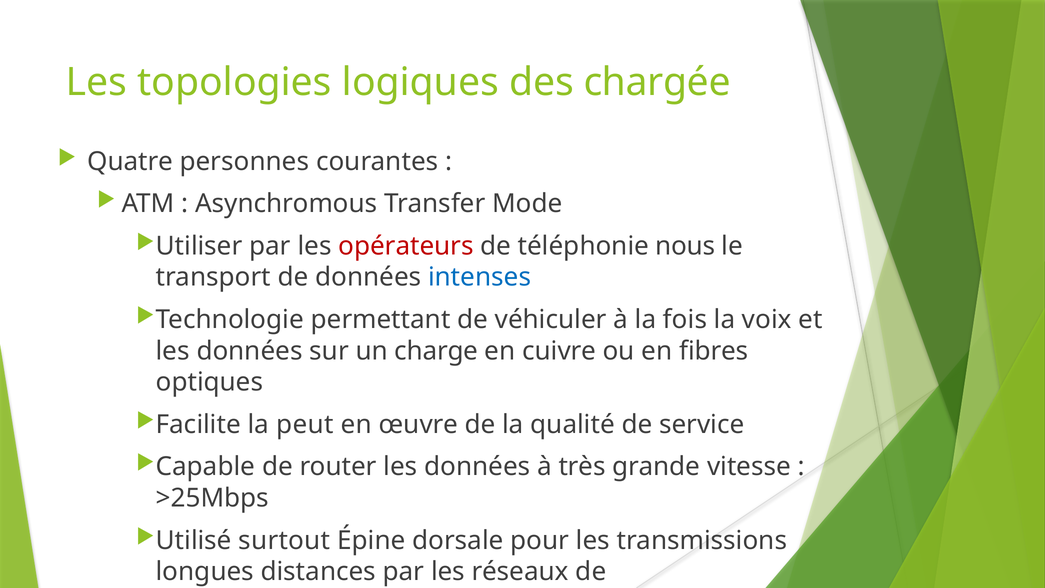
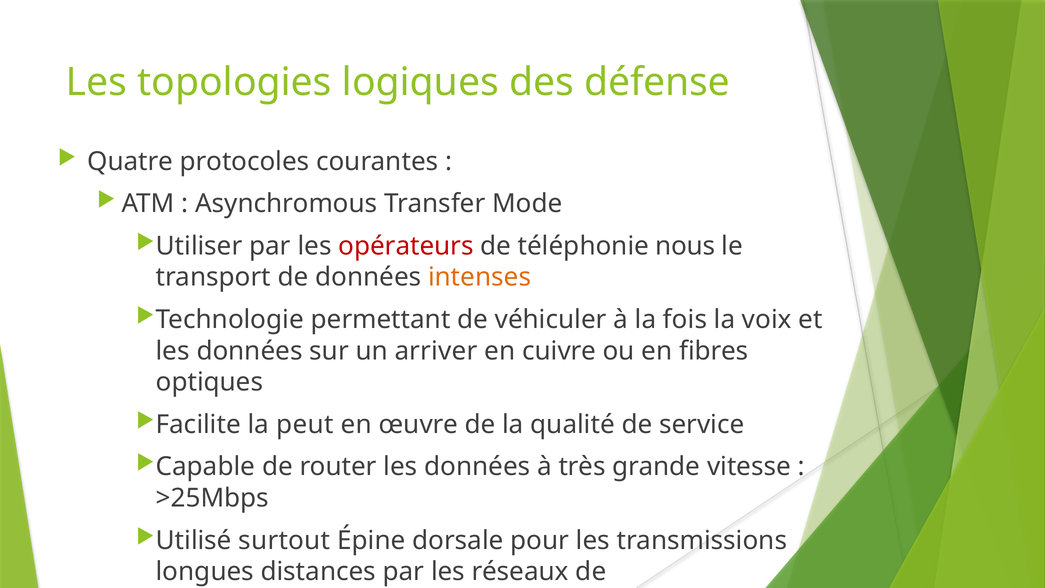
chargée: chargée -> défense
personnes: personnes -> protocoles
intenses colour: blue -> orange
charge: charge -> arriver
